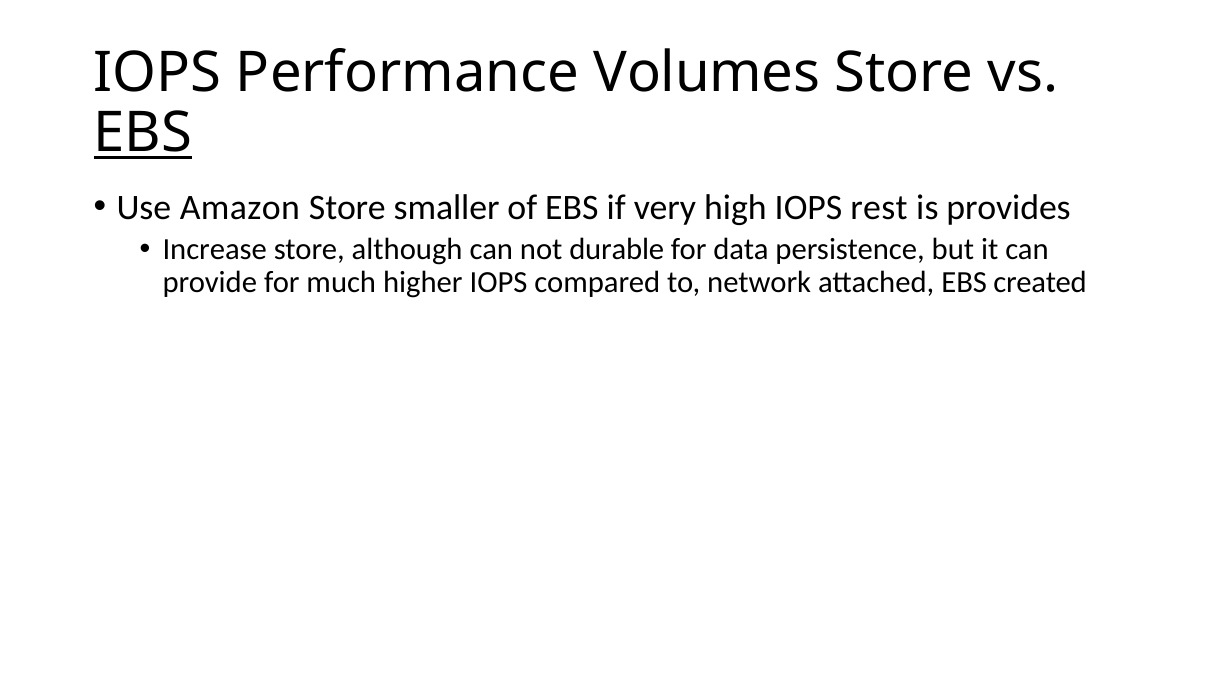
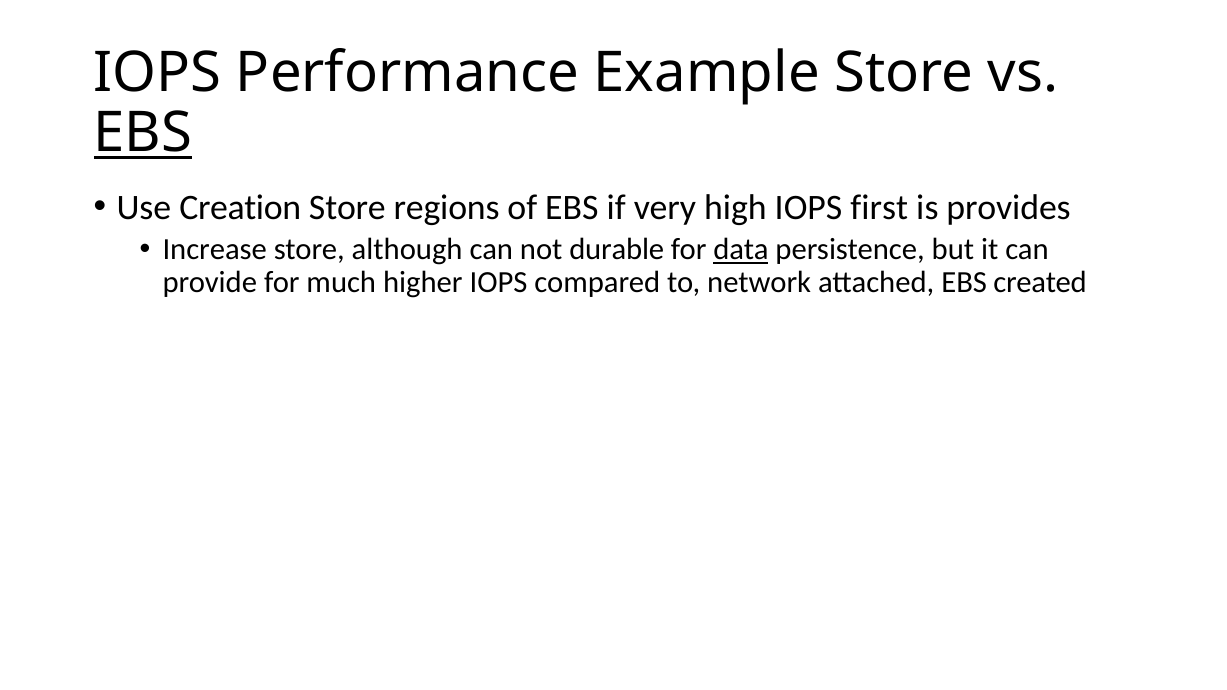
Volumes: Volumes -> Example
Amazon: Amazon -> Creation
smaller: smaller -> regions
rest: rest -> first
data underline: none -> present
